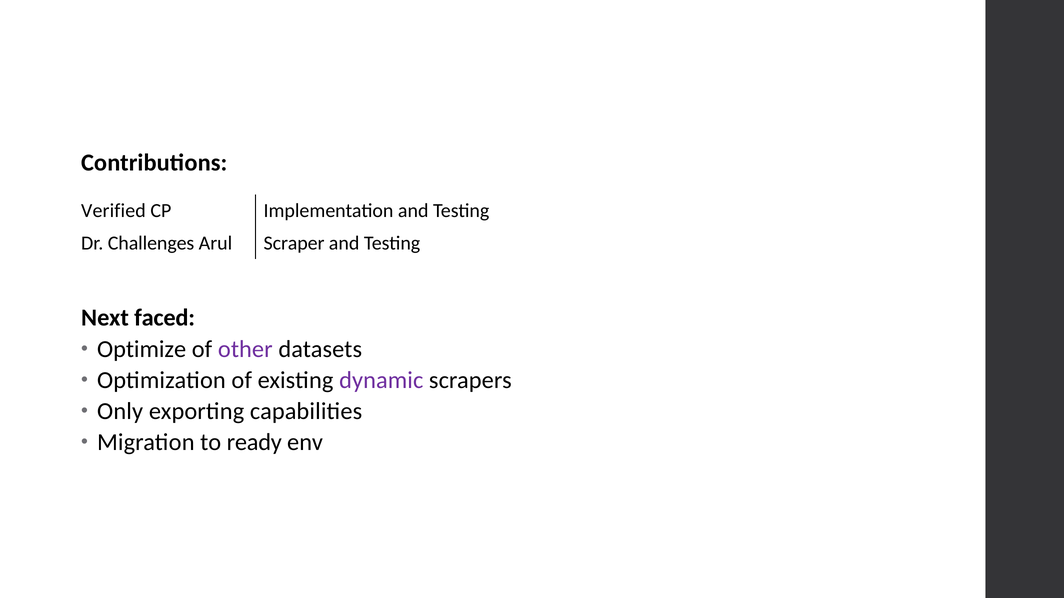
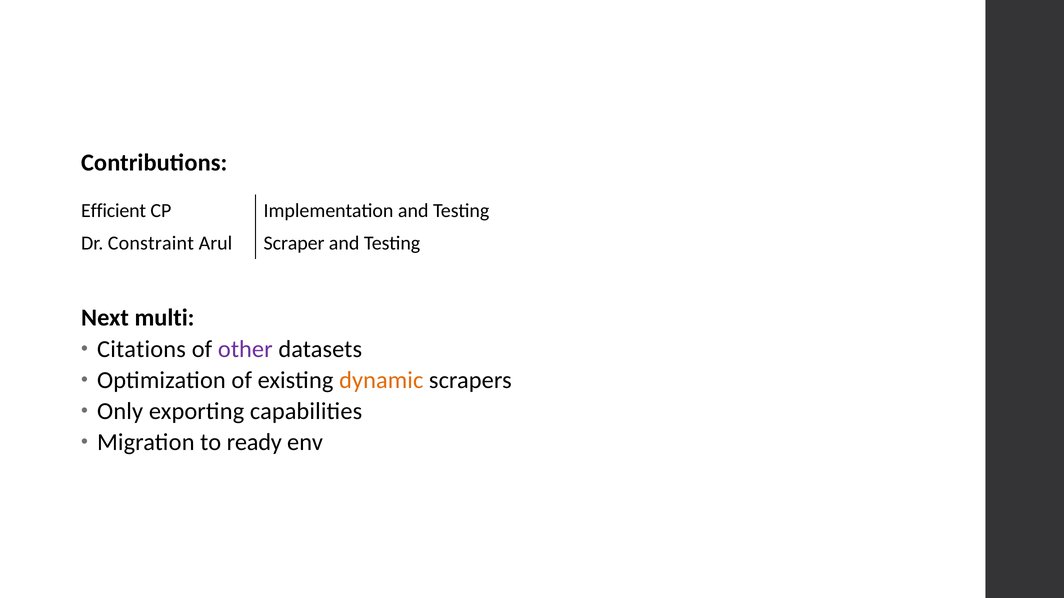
Verified: Verified -> Efficient
Challenges: Challenges -> Constraint
faced: faced -> multi
Optimize: Optimize -> Citations
dynamic colour: purple -> orange
